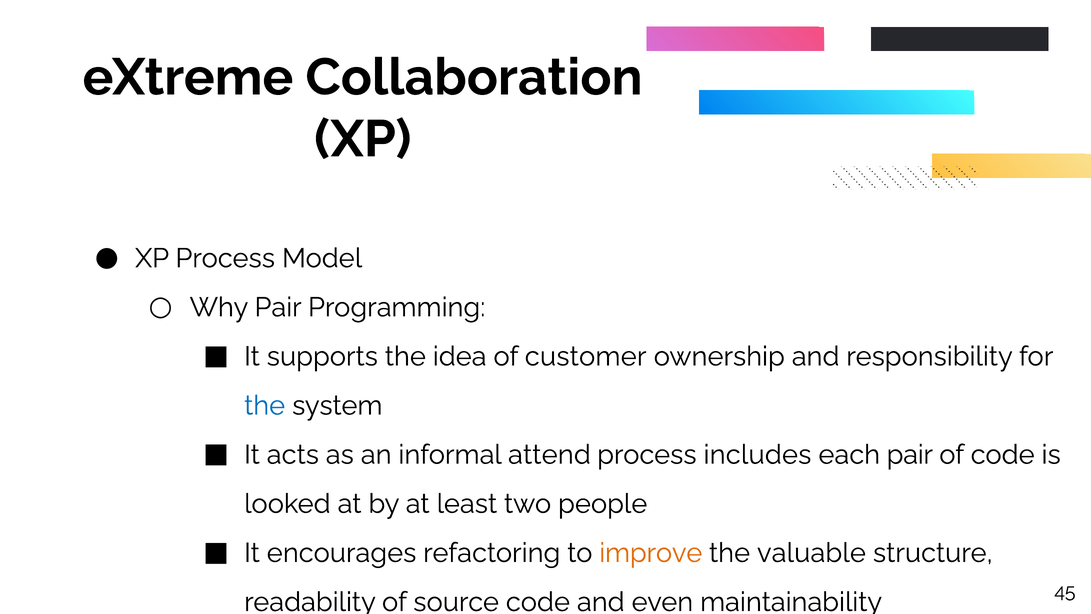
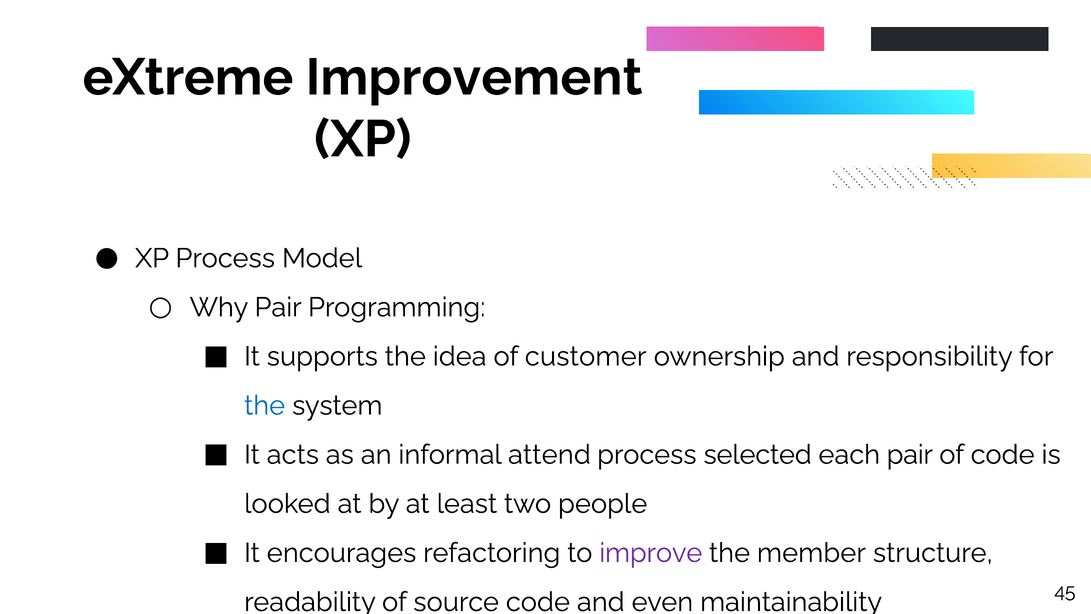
Collaboration: Collaboration -> Improvement
includes: includes -> selected
improve colour: orange -> purple
valuable: valuable -> member
